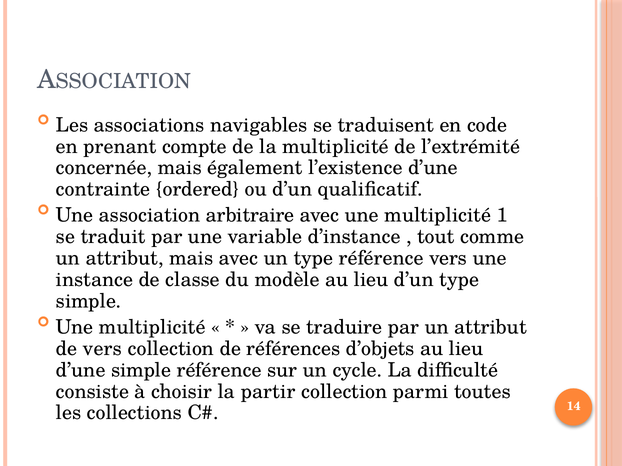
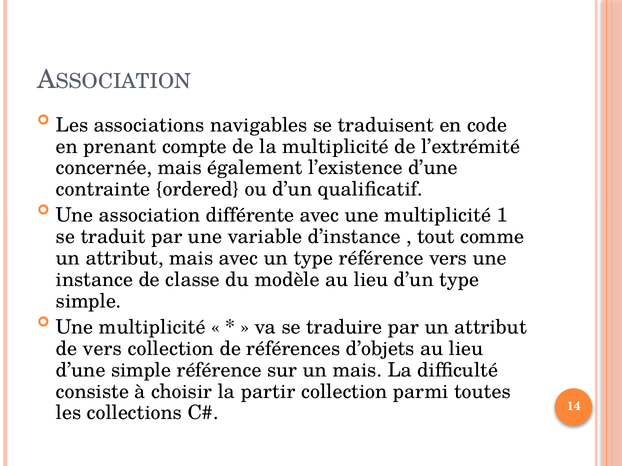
arbitraire: arbitraire -> différente
un cycle: cycle -> mais
